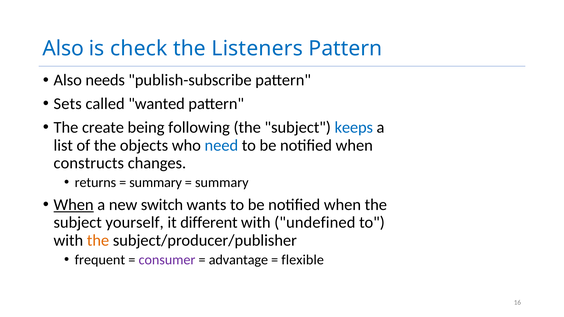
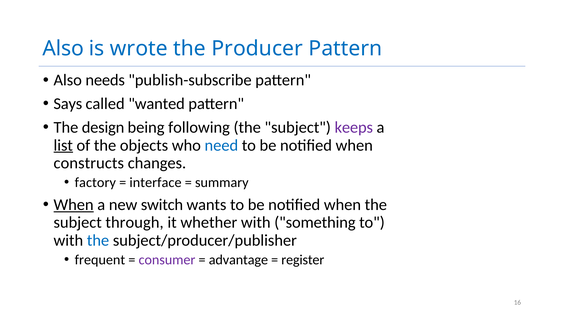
check: check -> wrote
Listeners: Listeners -> Producer
Sets: Sets -> Says
create: create -> design
keeps colour: blue -> purple
list underline: none -> present
returns: returns -> factory
summary at (156, 183): summary -> interface
yourself: yourself -> through
different: different -> whether
undefined: undefined -> something
the at (98, 240) colour: orange -> blue
flexible: flexible -> register
